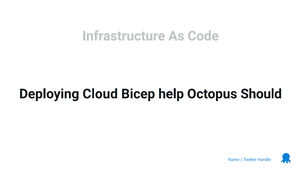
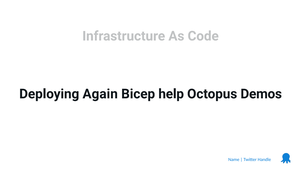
Cloud: Cloud -> Again
Should: Should -> Demos
